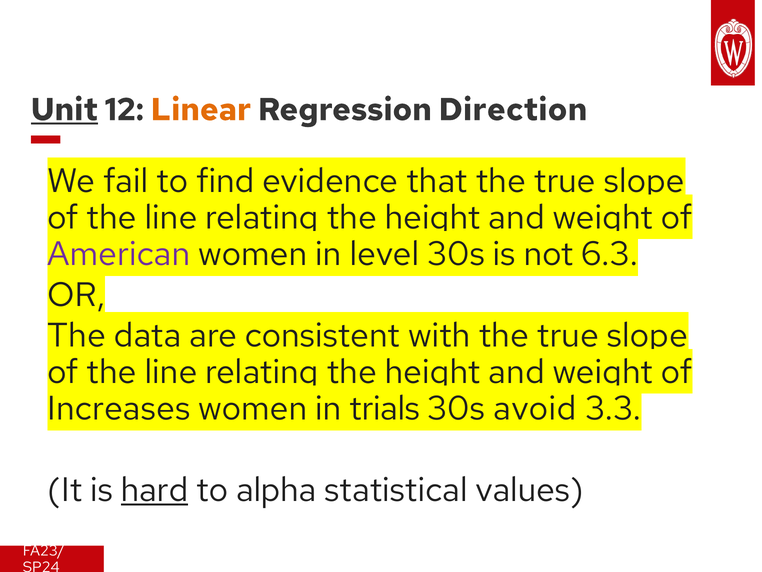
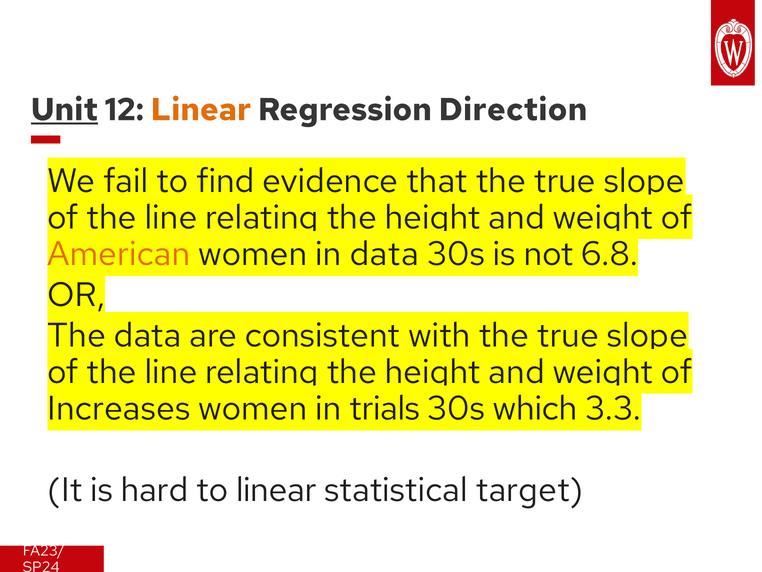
American colour: purple -> orange
in level: level -> data
6.3: 6.3 -> 6.8
avoid: avoid -> which
hard underline: present -> none
to alpha: alpha -> linear
values: values -> target
